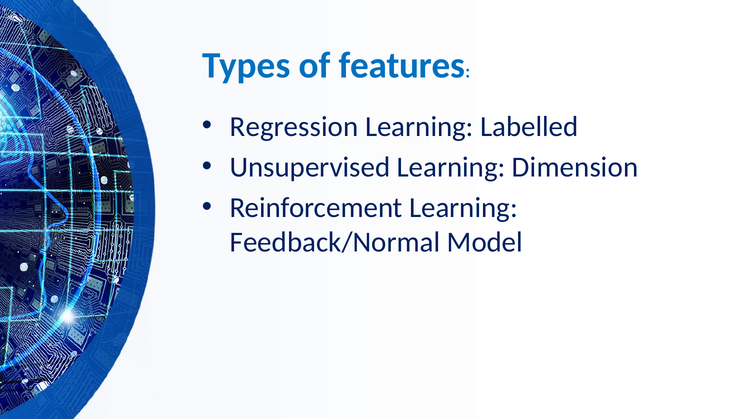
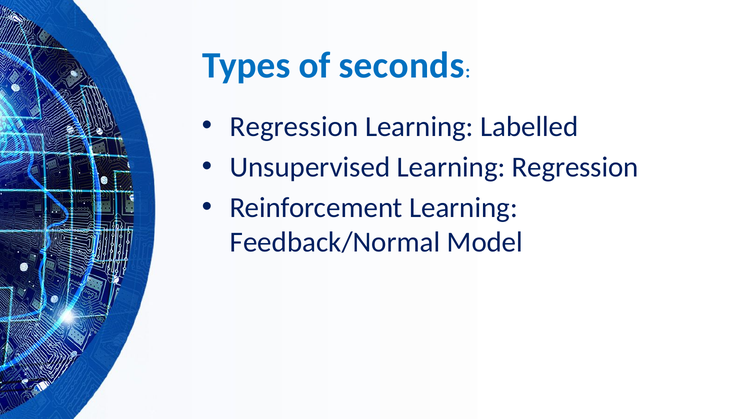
features: features -> seconds
Learning Dimension: Dimension -> Regression
